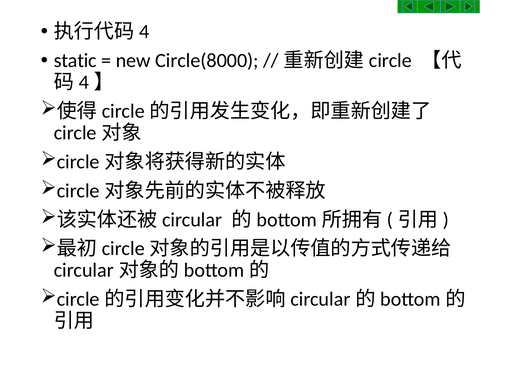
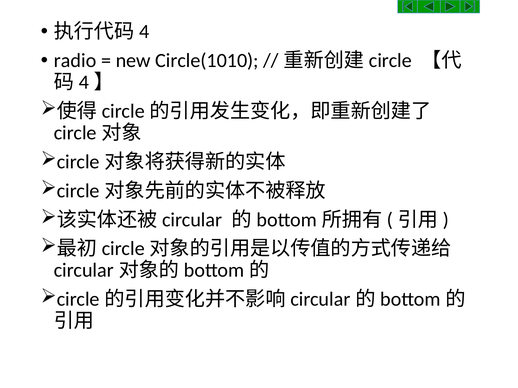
static: static -> radio
Circle(8000: Circle(8000 -> Circle(1010
